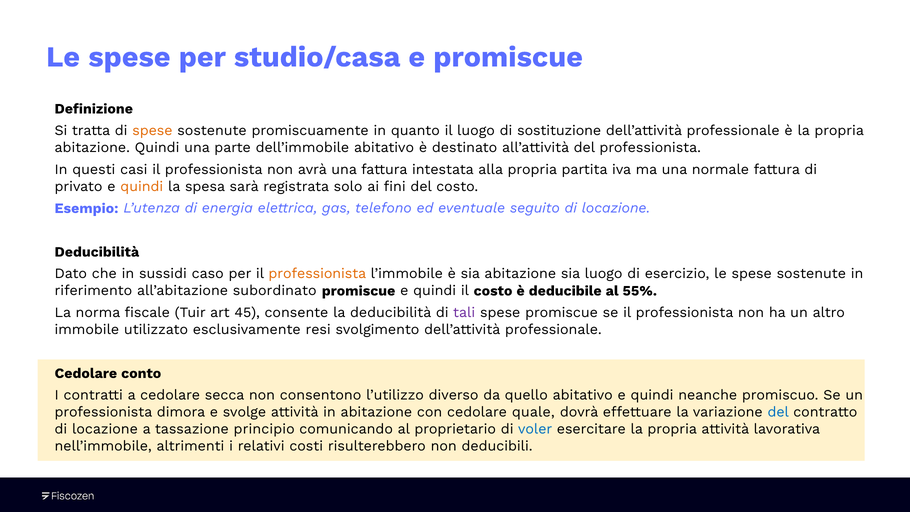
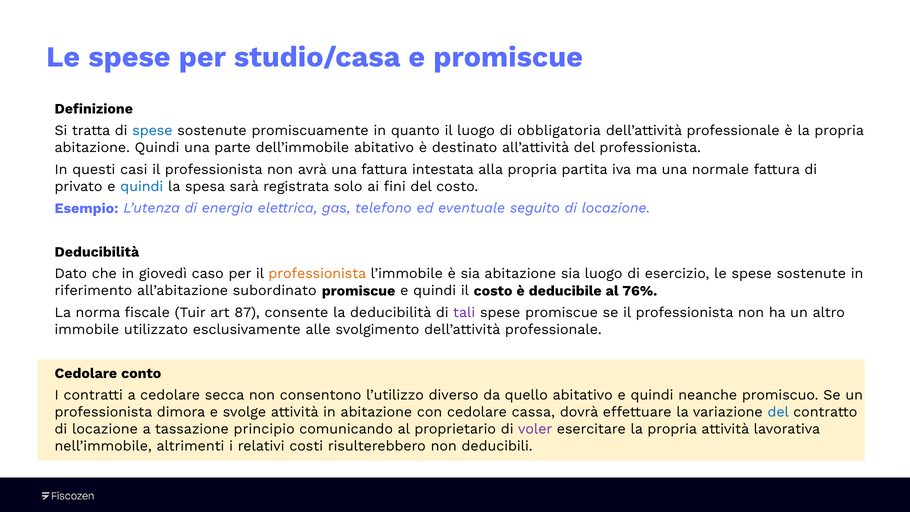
spese at (152, 131) colour: orange -> blue
sostituzione: sostituzione -> obbligatoria
quindi at (142, 186) colour: orange -> blue
sussidi: sussidi -> giovedì
55%: 55% -> 76%
45: 45 -> 87
resi: resi -> alle
quale: quale -> cassa
voler colour: blue -> purple
